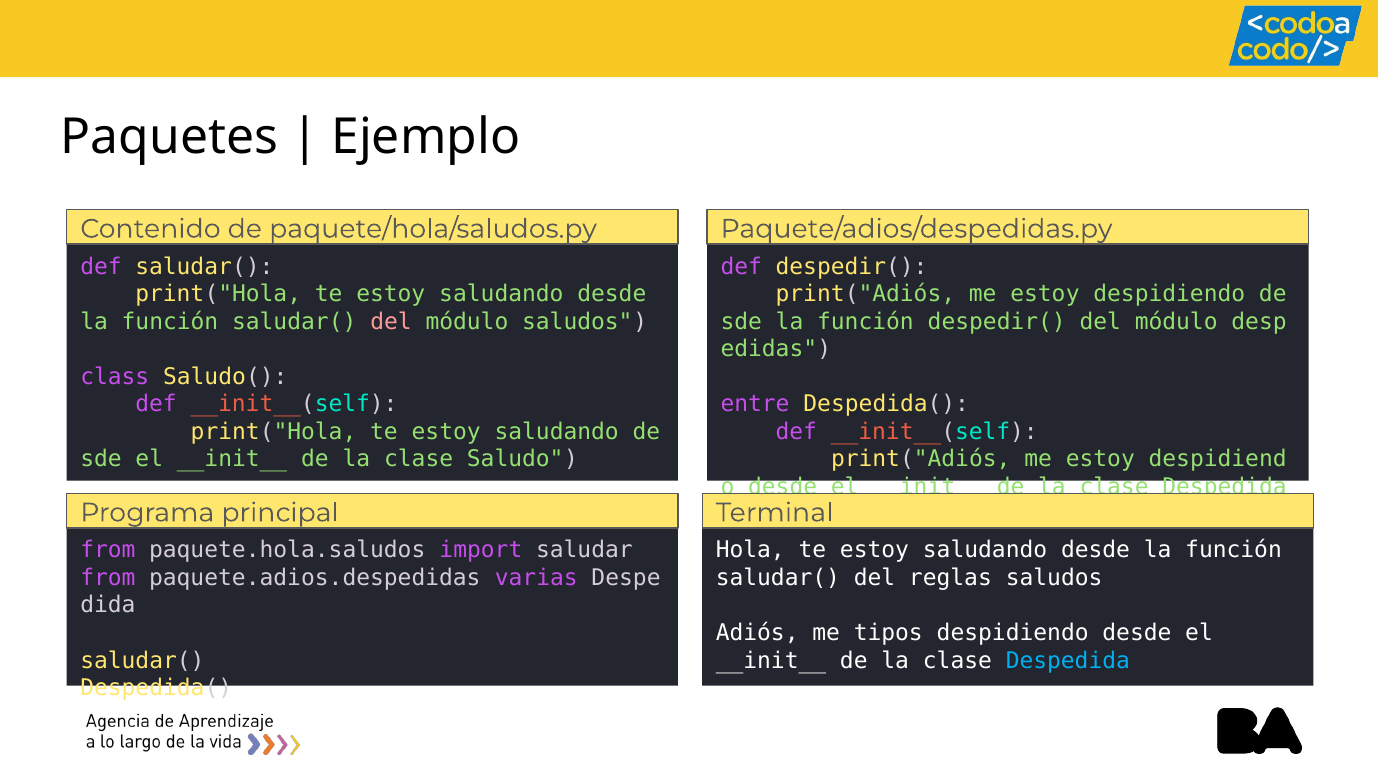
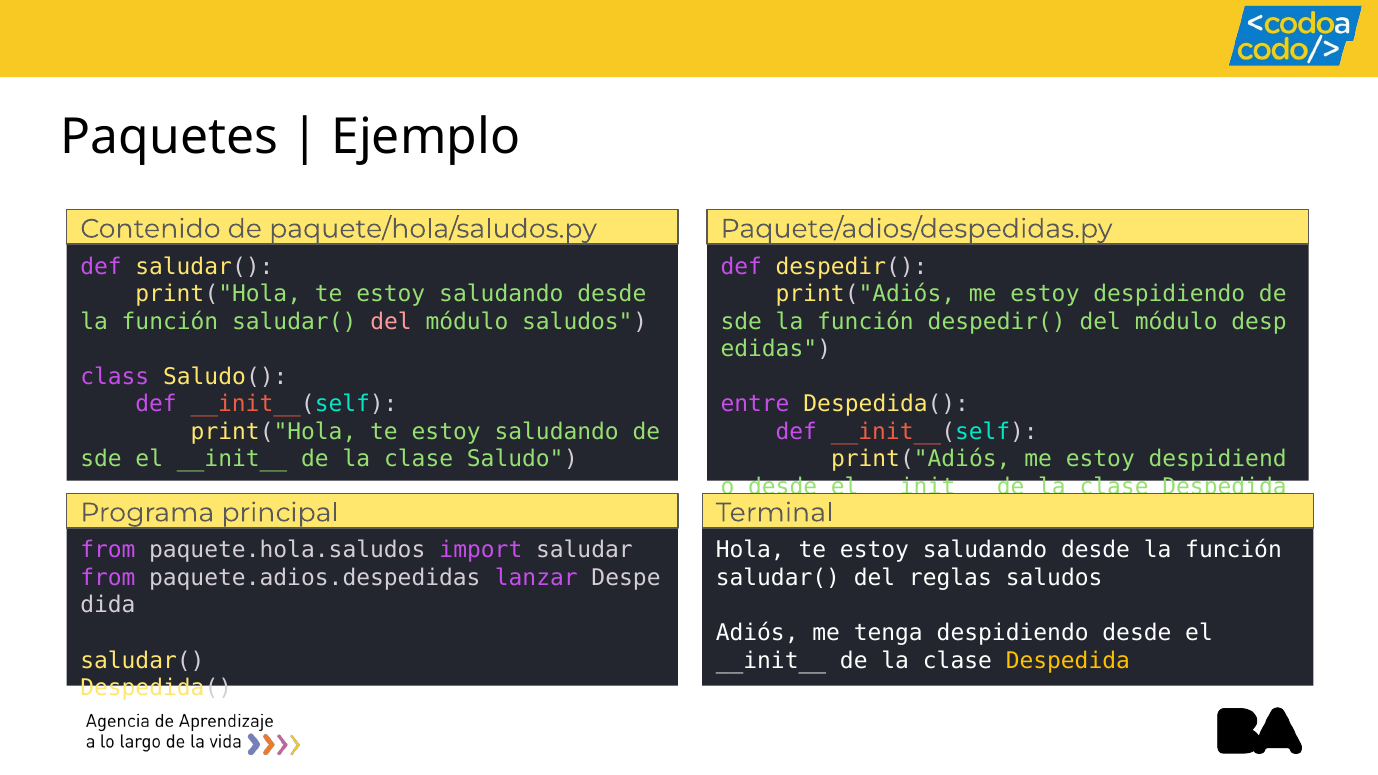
varias: varias -> lanzar
tipos: tipos -> tenga
Despedida at (1068, 661) colour: light blue -> yellow
